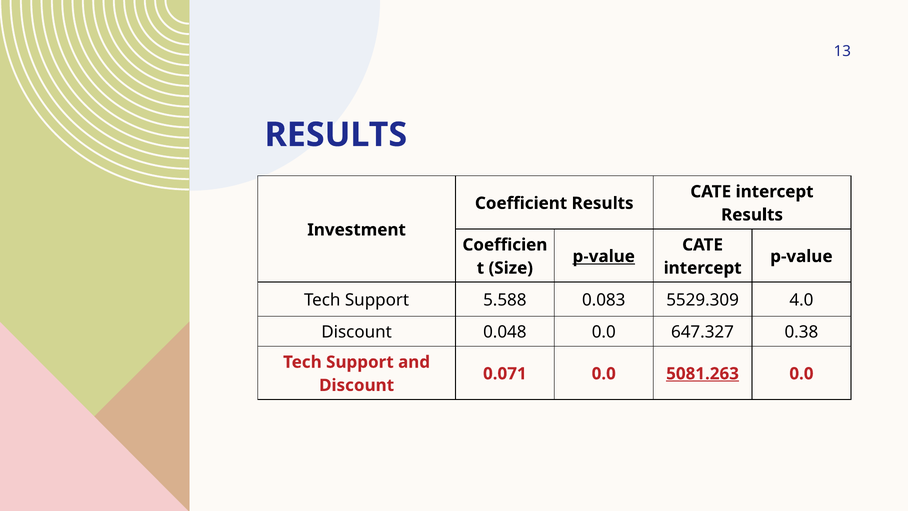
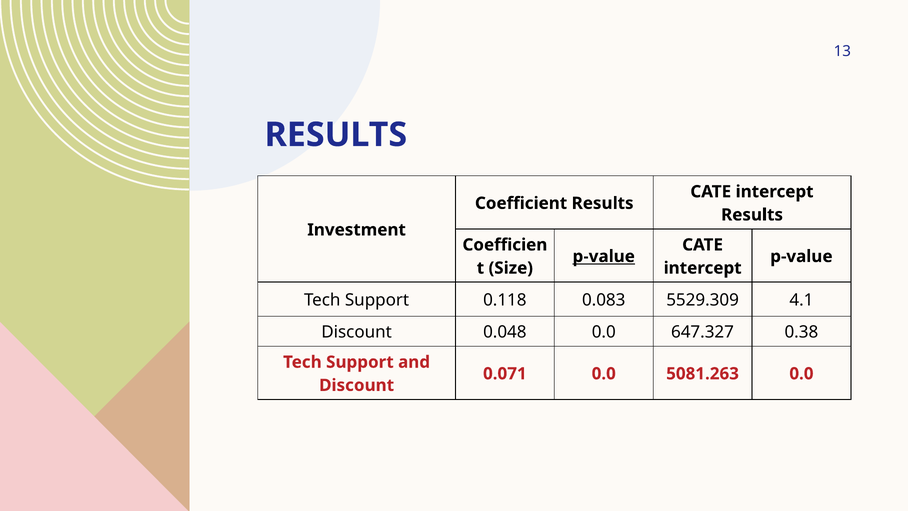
5.588: 5.588 -> 0.118
4.0: 4.0 -> 4.1
5081.263 underline: present -> none
